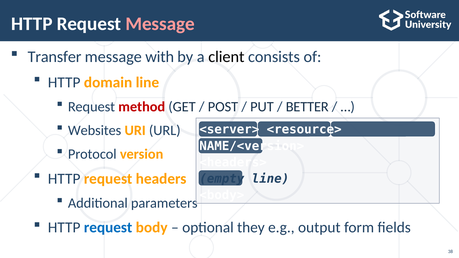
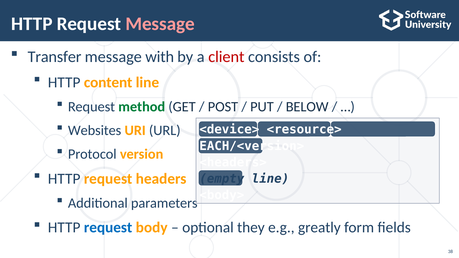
client colour: black -> red
domain: domain -> content
method colour: red -> green
BETTER: BETTER -> BELOW
<server>: <server> -> <device>
NAME/<version>: NAME/<version> -> EACH/<version>
output: output -> greatly
